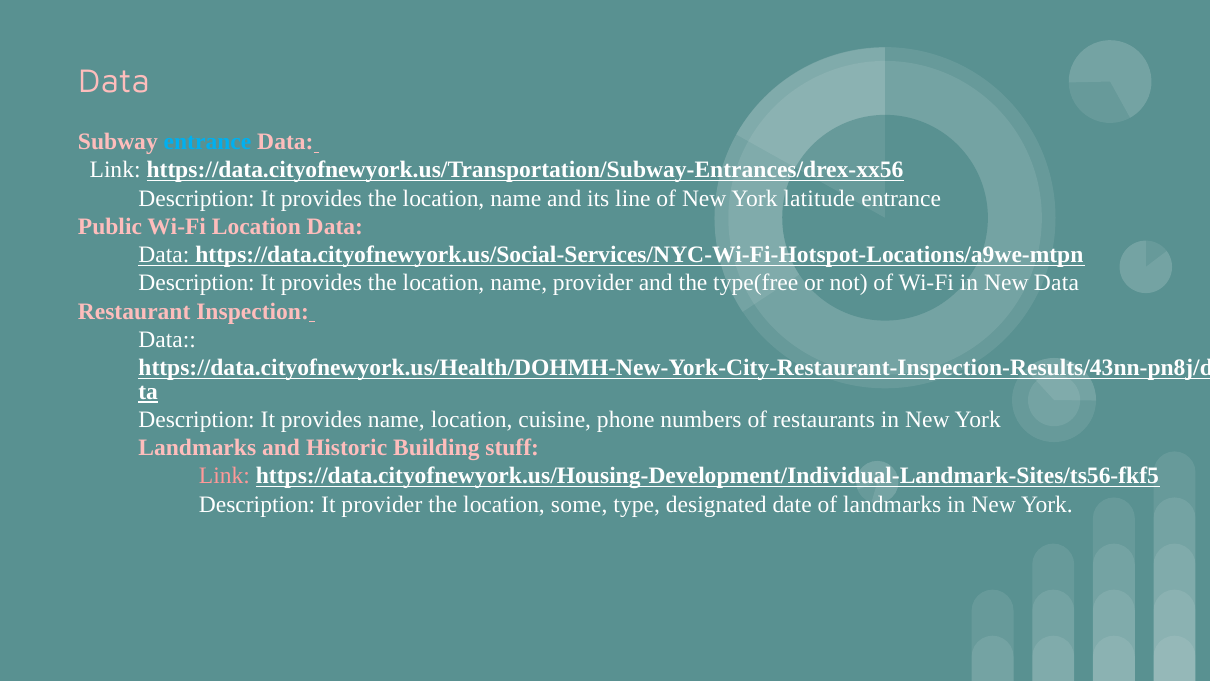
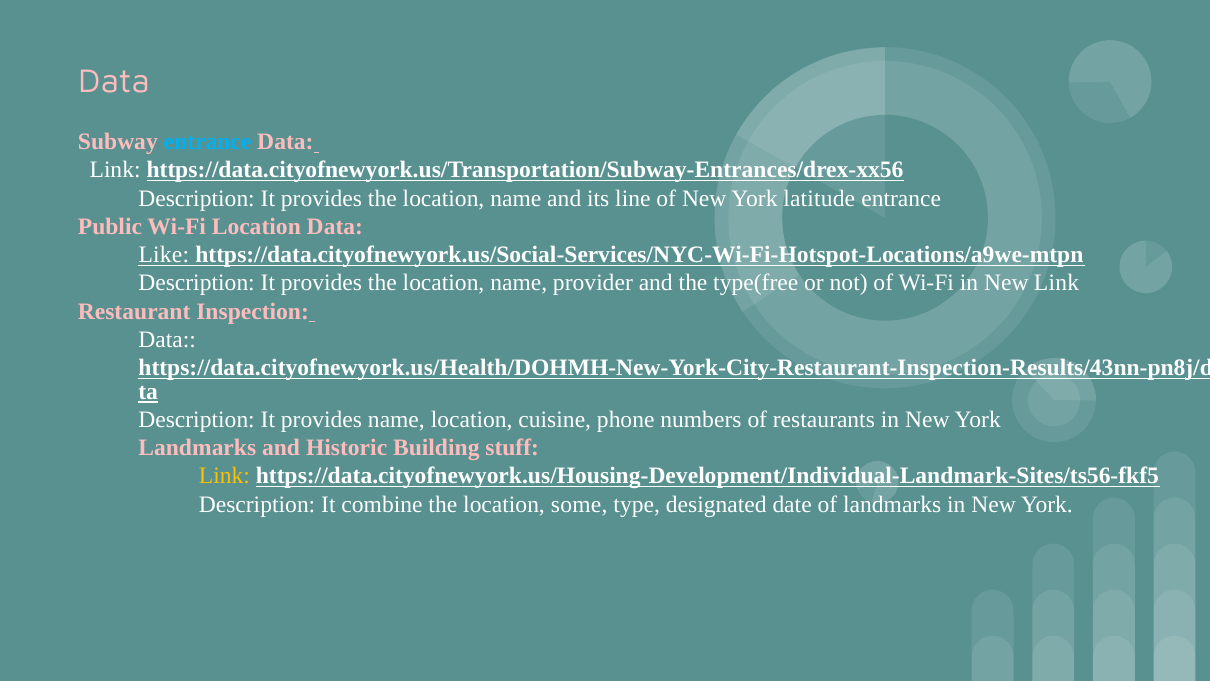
Data at (164, 255): Data -> Like
New Data: Data -> Link
Link at (224, 476) colour: pink -> yellow
It provider: provider -> combine
